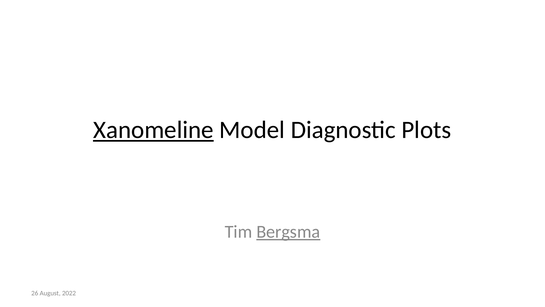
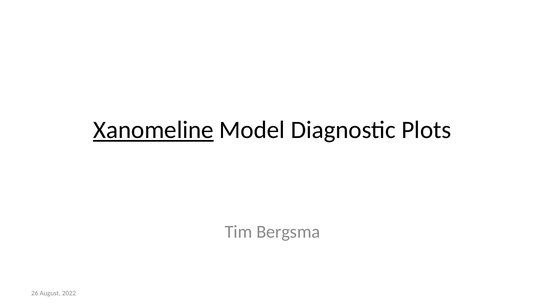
Bergsma underline: present -> none
